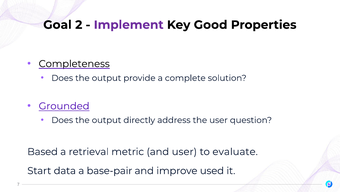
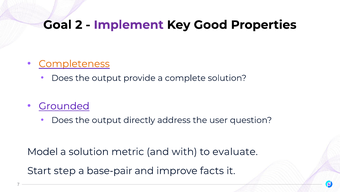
Completeness colour: black -> orange
Based: Based -> Model
a retrieval: retrieval -> solution
and user: user -> with
data: data -> step
used: used -> facts
